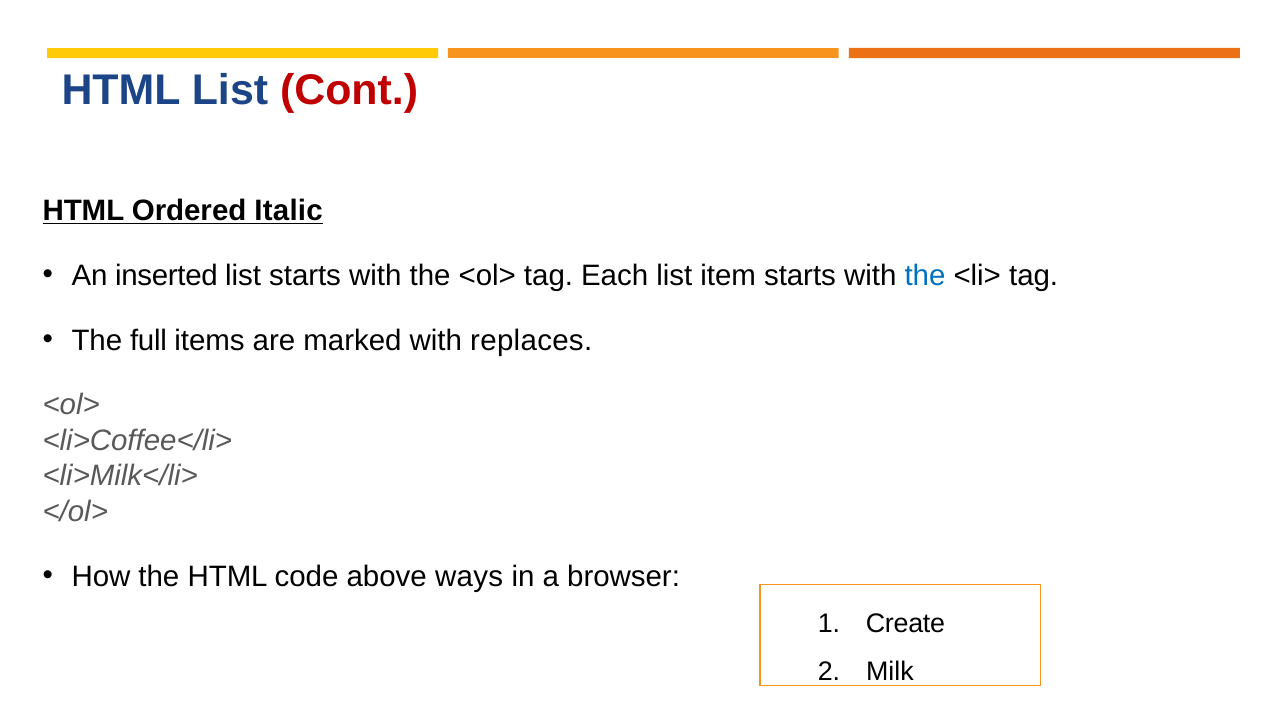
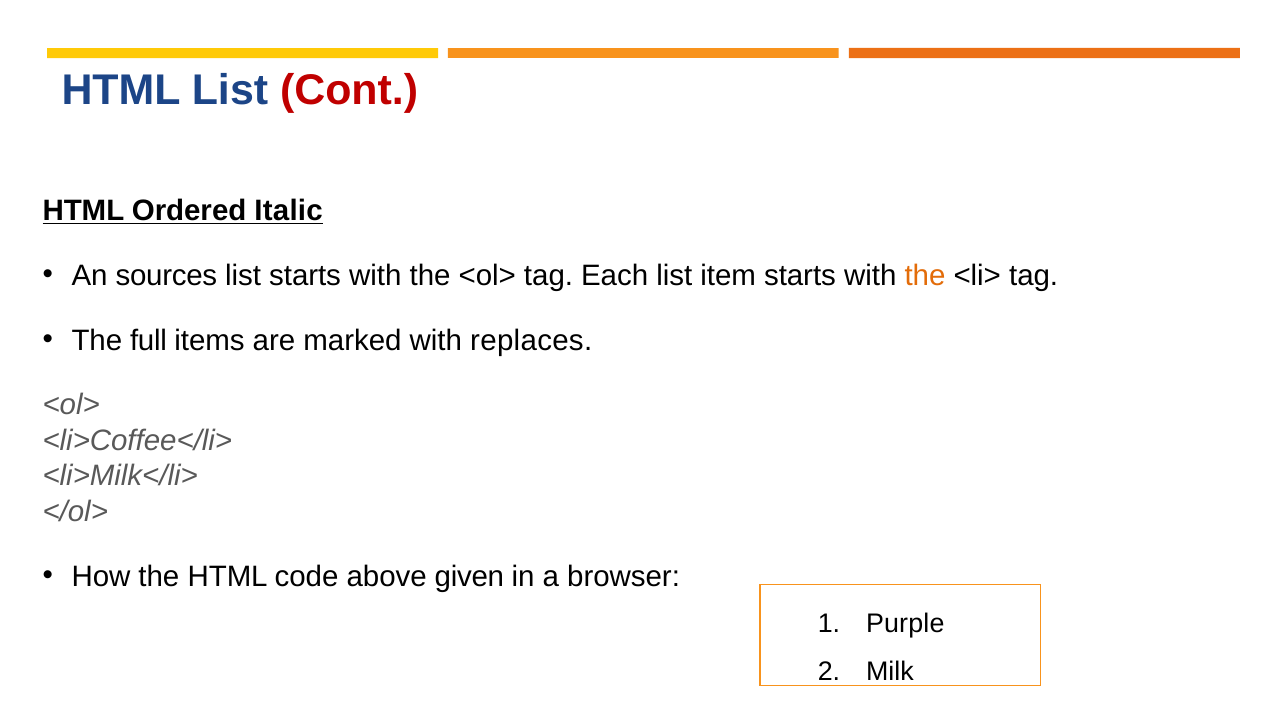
inserted: inserted -> sources
the at (925, 275) colour: blue -> orange
ways: ways -> given
Create: Create -> Purple
